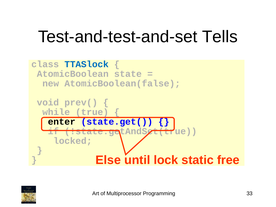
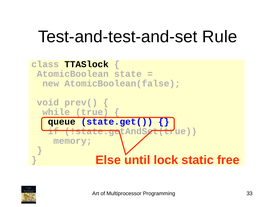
Tells: Tells -> Rule
TTASlock colour: blue -> black
enter: enter -> queue
locked: locked -> memory
